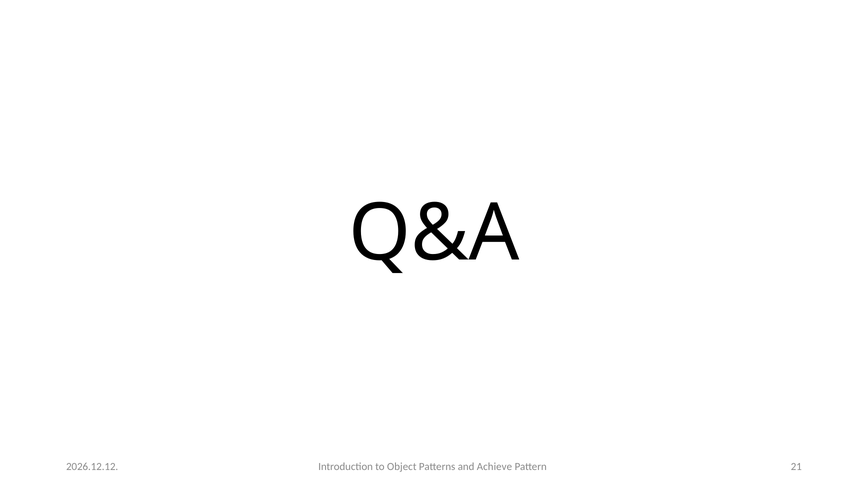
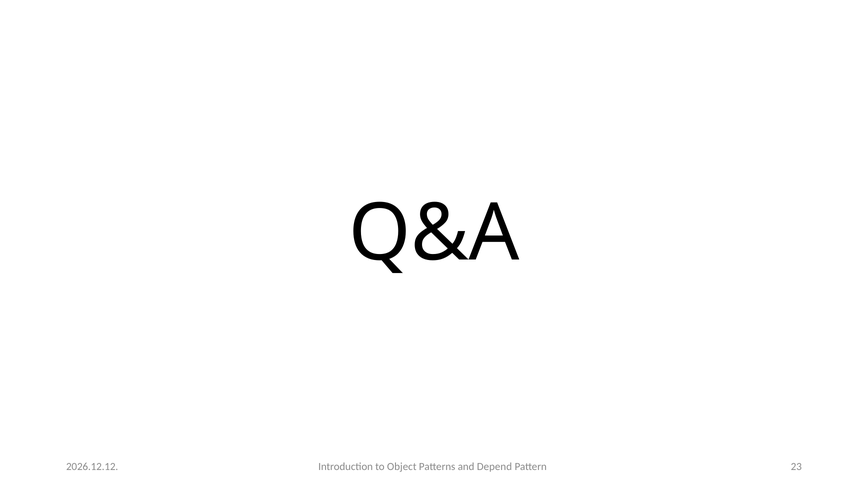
Achieve: Achieve -> Depend
21: 21 -> 23
